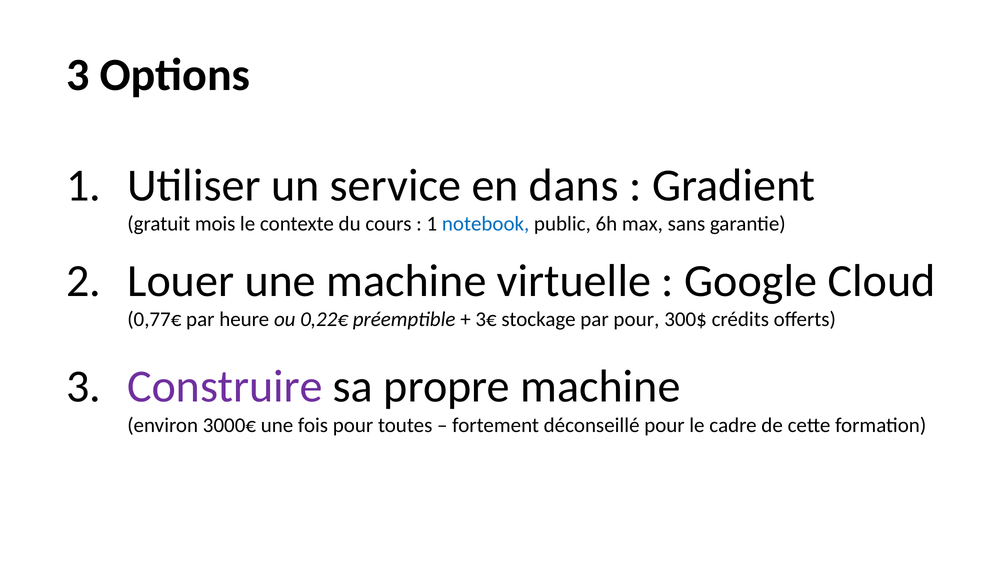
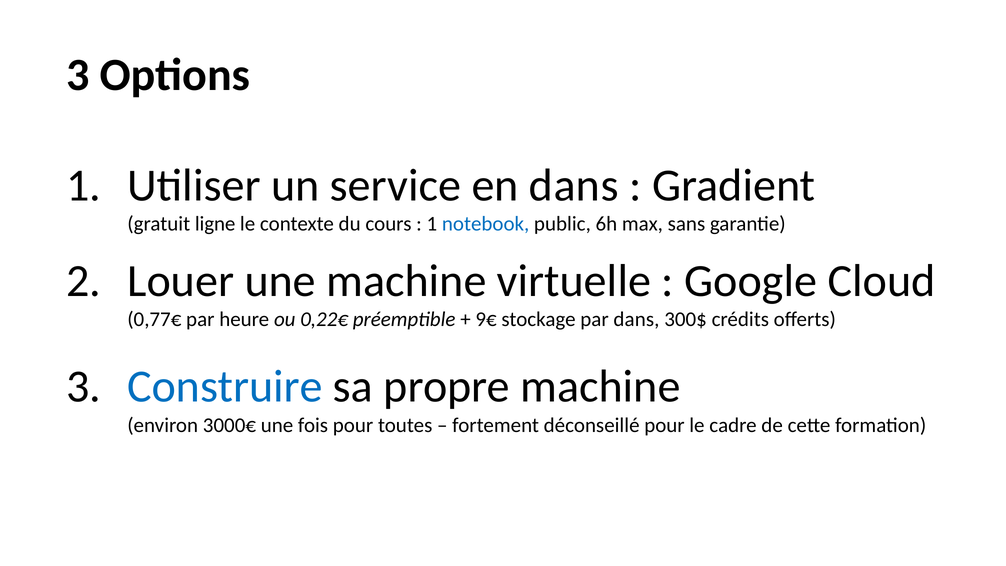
mois: mois -> ligne
3€: 3€ -> 9€
par pour: pour -> dans
Construire colour: purple -> blue
